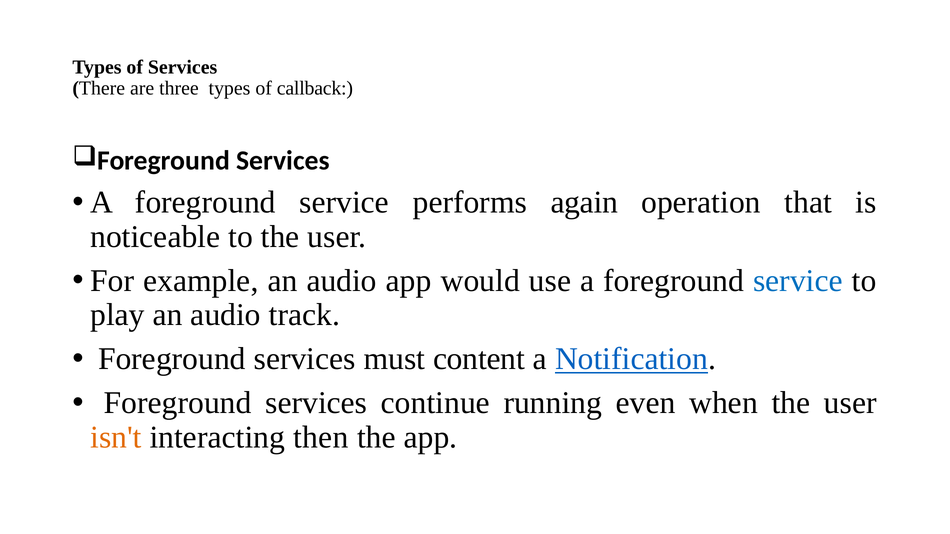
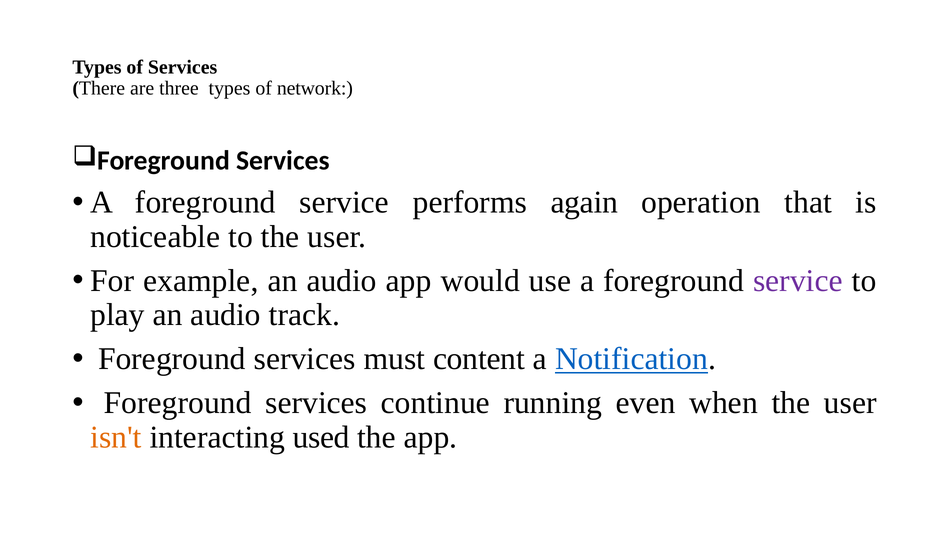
callback: callback -> network
service at (798, 281) colour: blue -> purple
then: then -> used
